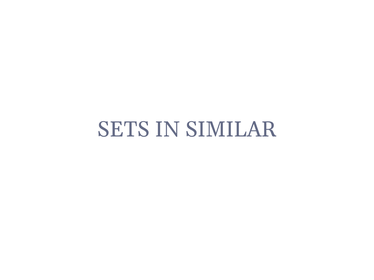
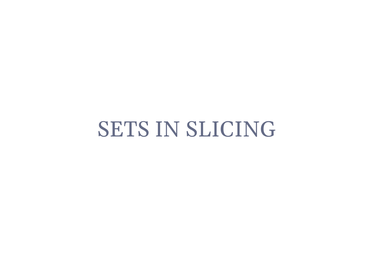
SIMILAR: SIMILAR -> SLICING
